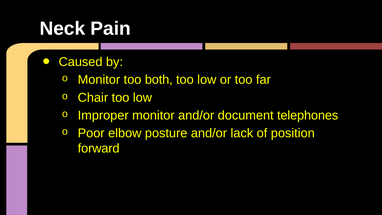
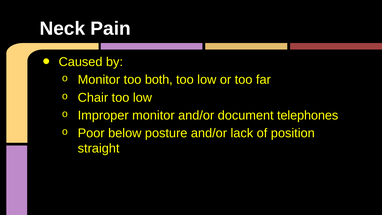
elbow: elbow -> below
forward: forward -> straight
